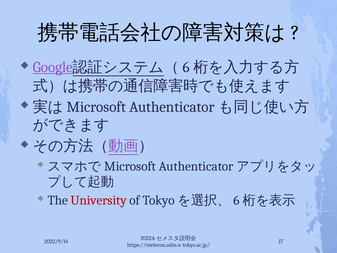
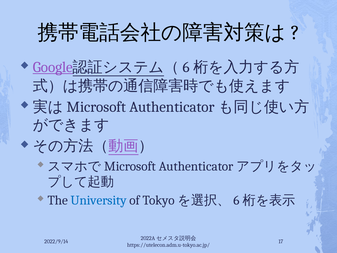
University colour: red -> blue
